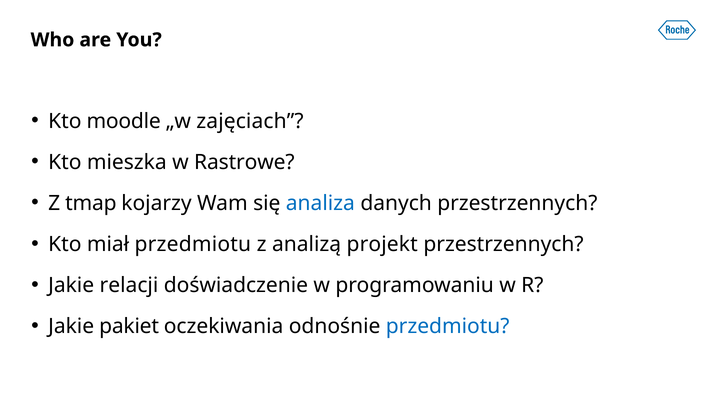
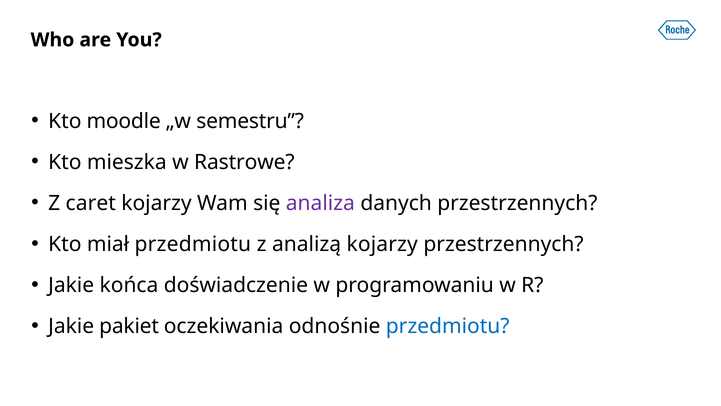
zajęciach: zajęciach -> semestru
tmap: tmap -> caret
analiza colour: blue -> purple
analizą projekt: projekt -> kojarzy
relacji: relacji -> końca
